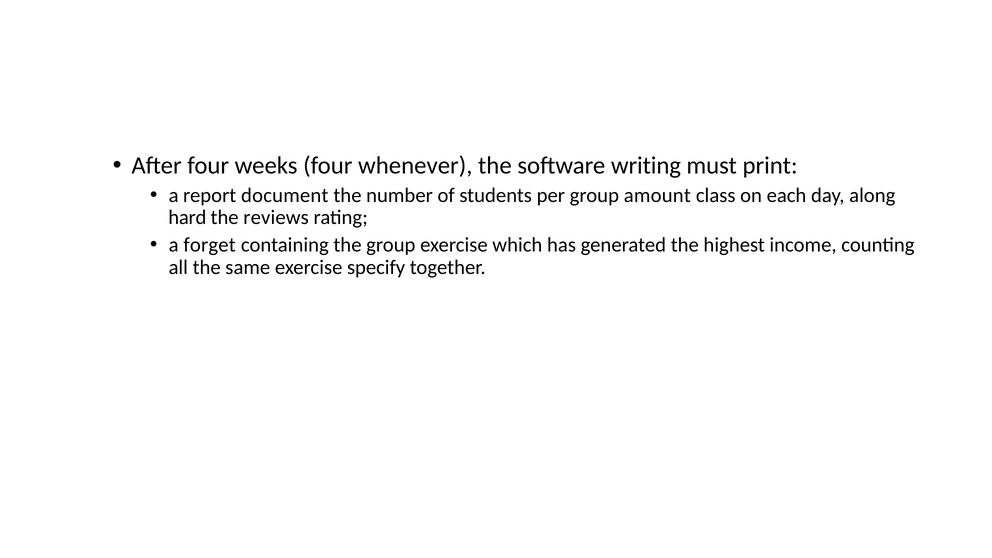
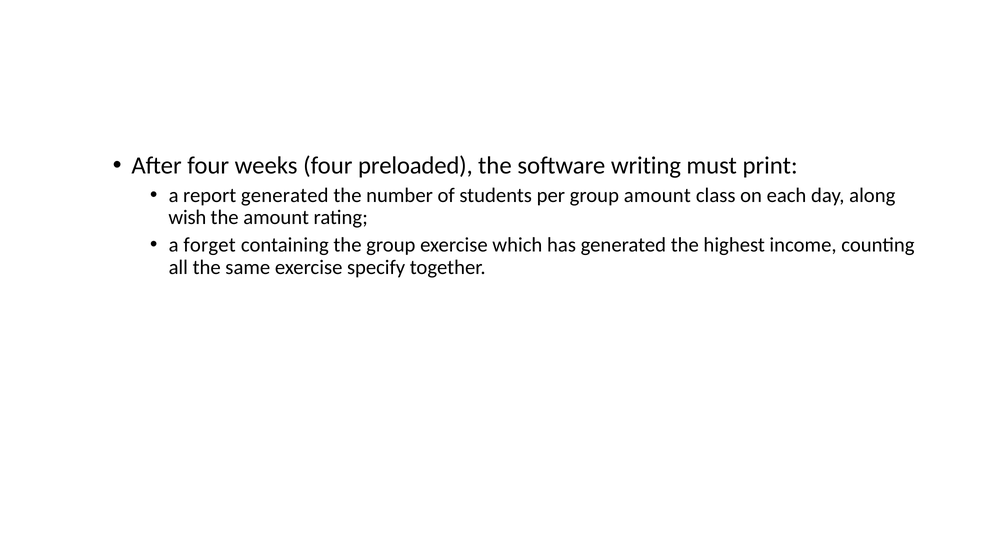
whenever: whenever -> preloaded
report document: document -> generated
hard: hard -> wish
the reviews: reviews -> amount
